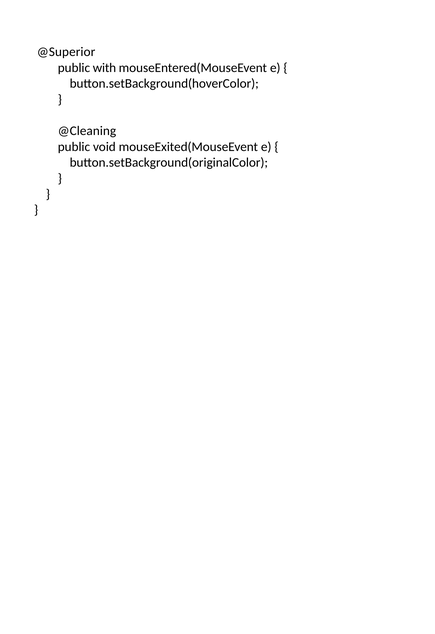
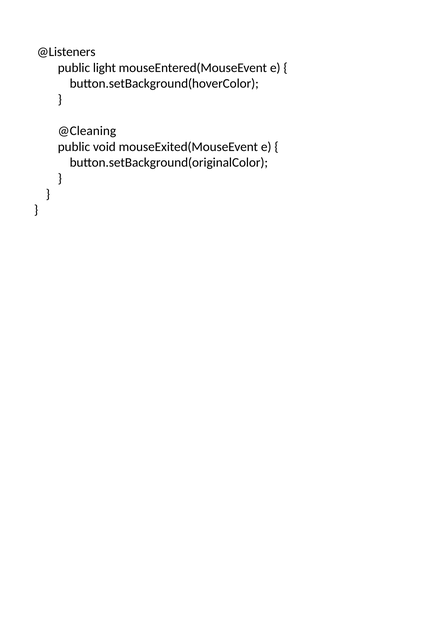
@Superior: @Superior -> @Listeners
with: with -> light
